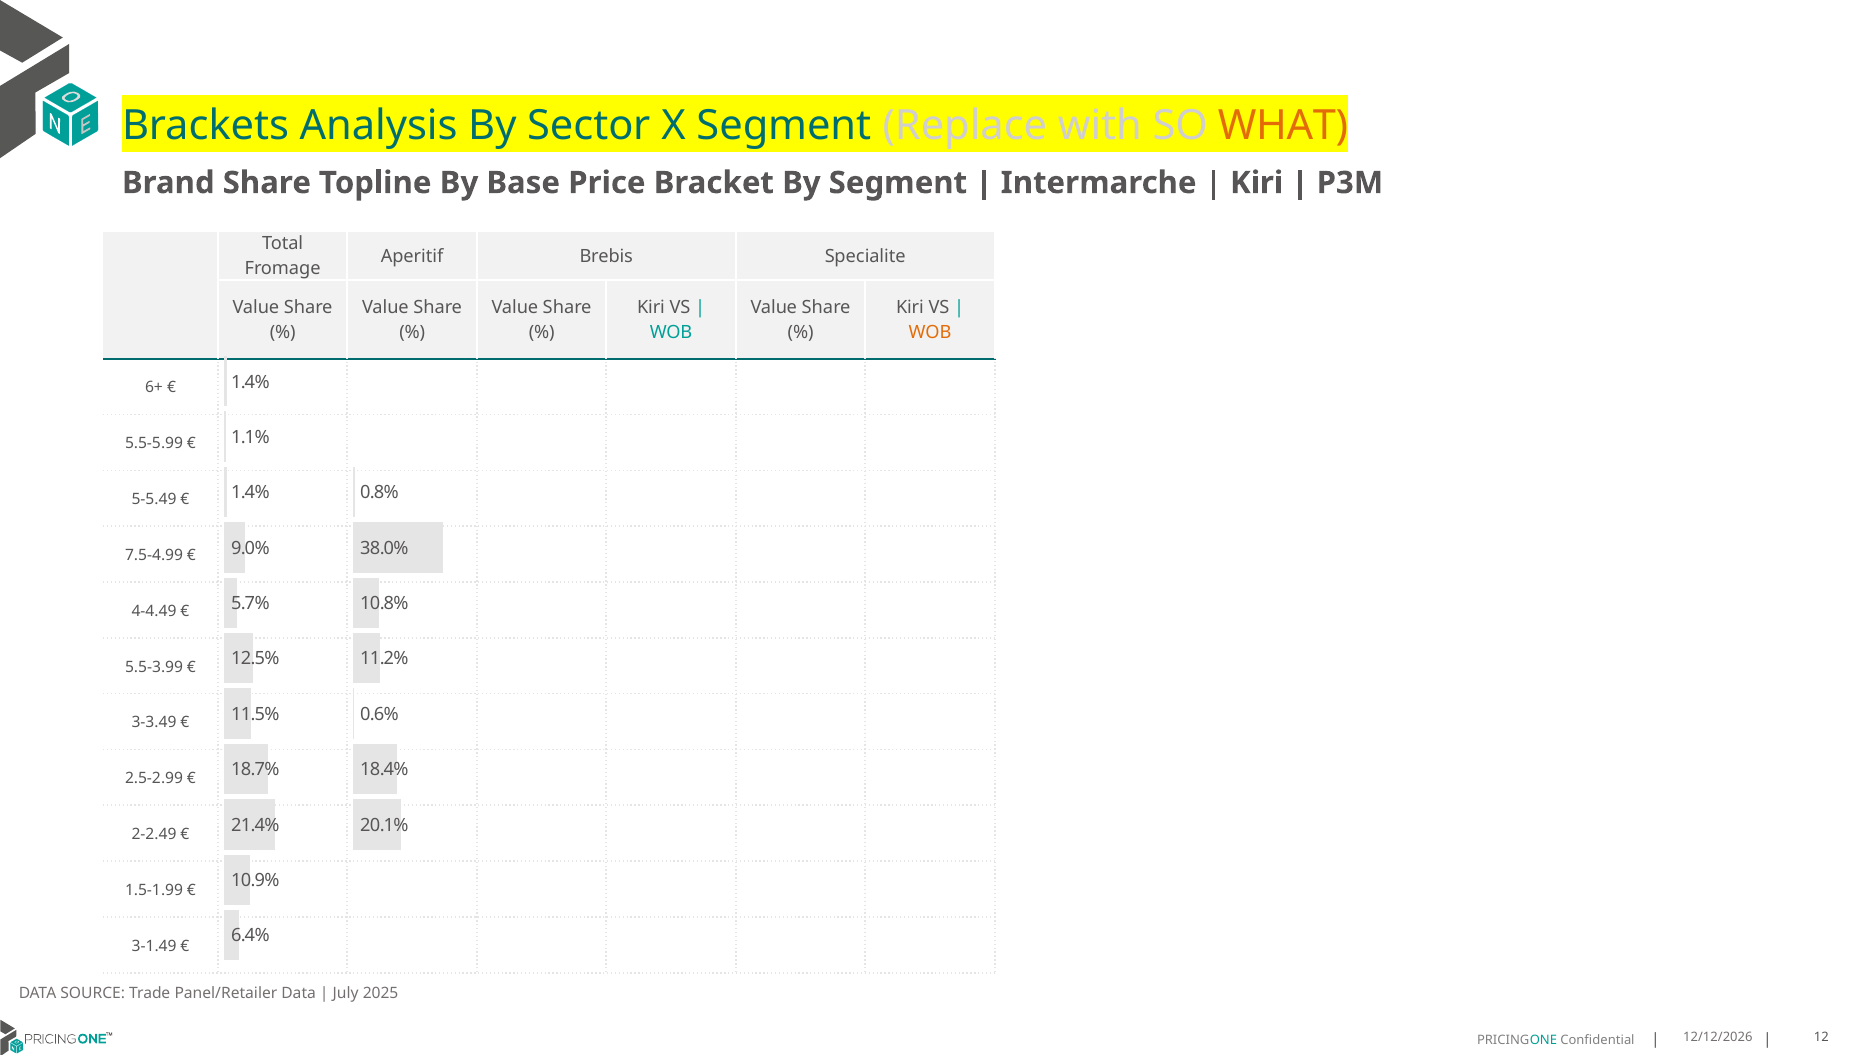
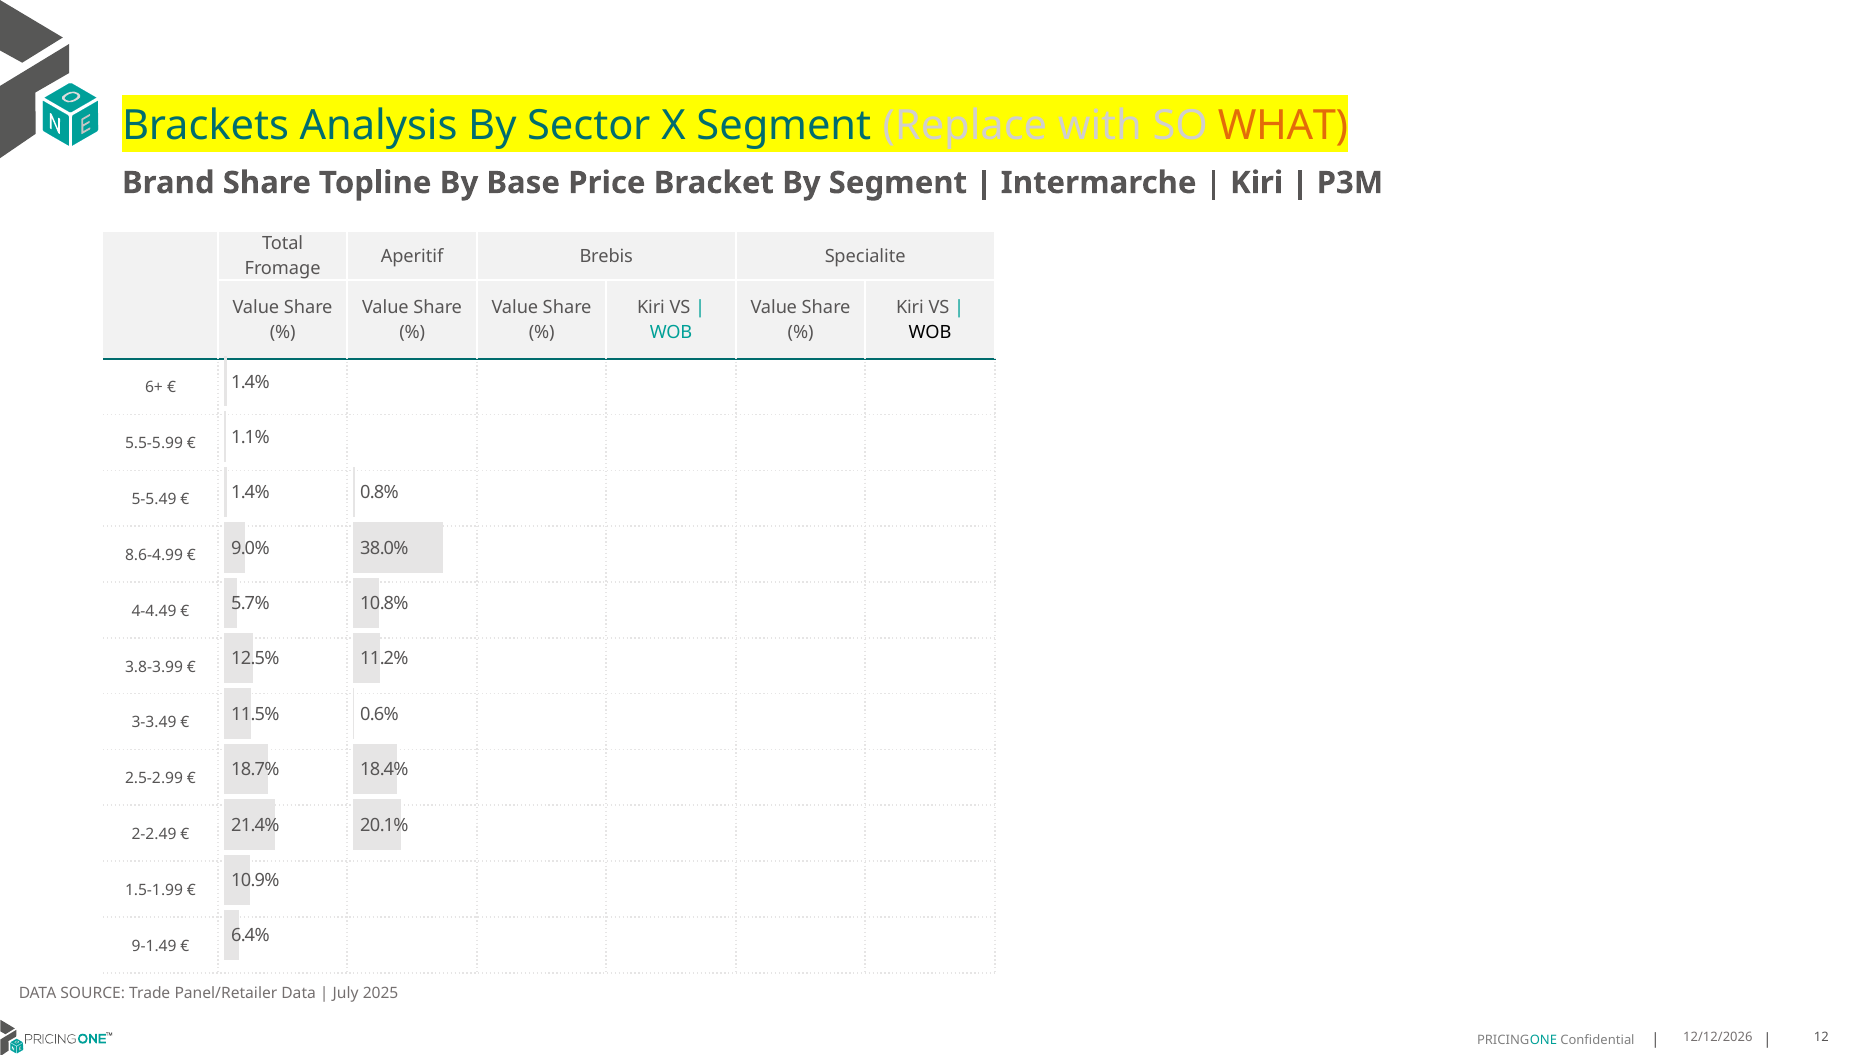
WOB at (930, 333) colour: orange -> black
7.5-4.99: 7.5-4.99 -> 8.6-4.99
5.5-3.99: 5.5-3.99 -> 3.8-3.99
3-1.49: 3-1.49 -> 9-1.49
